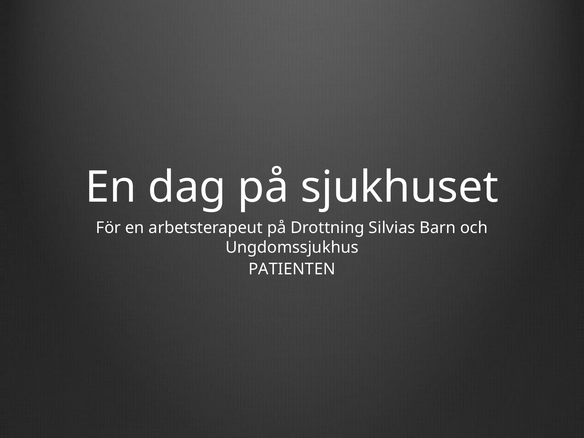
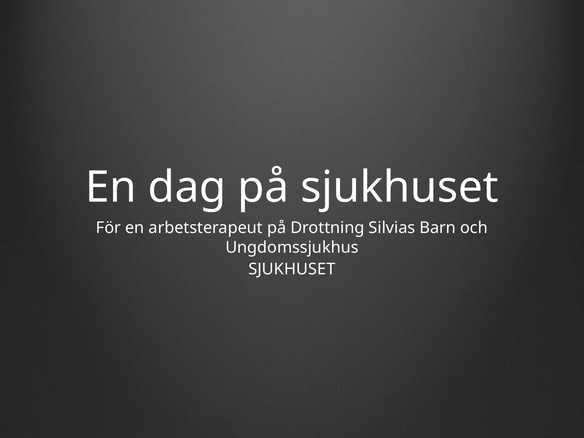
PATIENTEN at (292, 269): PATIENTEN -> SJUKHUSET
